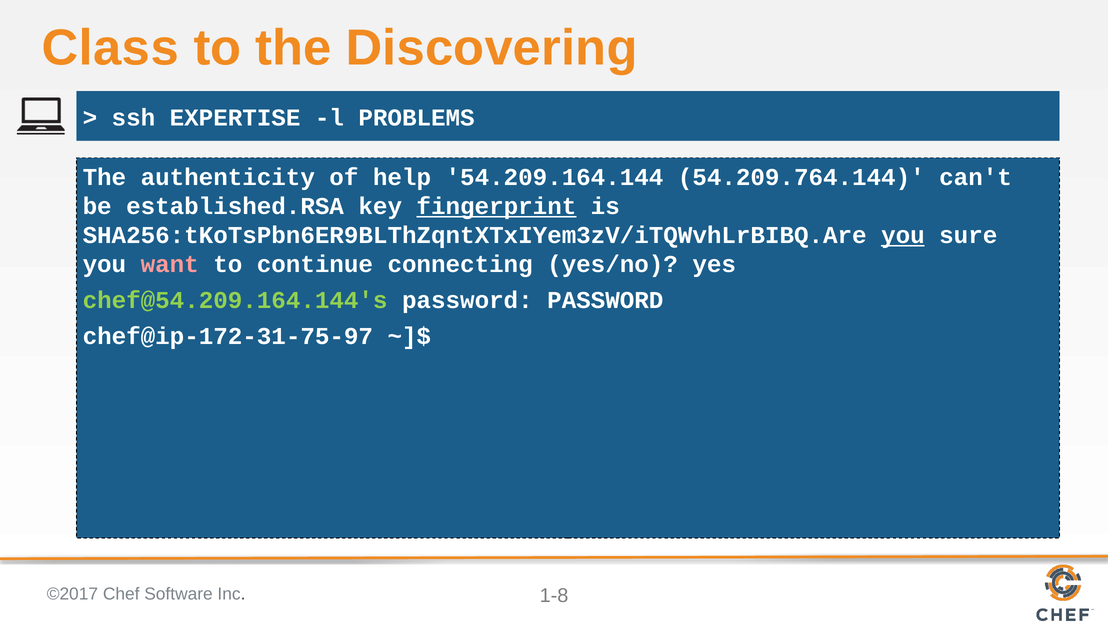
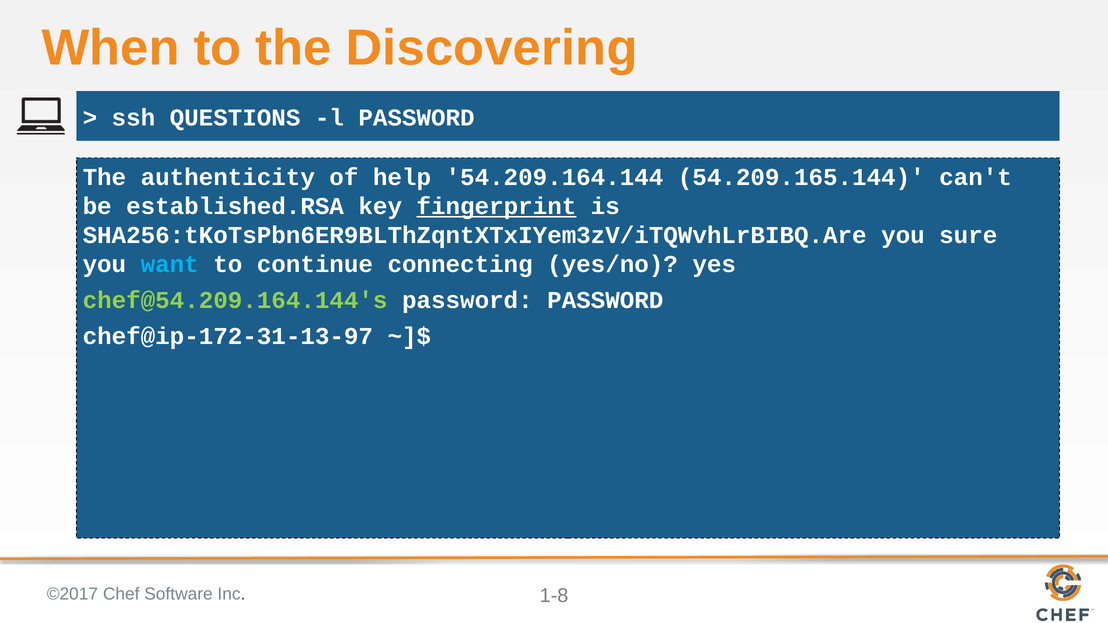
Class: Class -> When
EXPERTISE: EXPERTISE -> QUESTIONS
l PROBLEMS: PROBLEMS -> PASSWORD
54.209.764.144: 54.209.764.144 -> 54.209.165.144
you at (903, 235) underline: present -> none
want colour: pink -> light blue
chef@ip-172-31-75-97: chef@ip-172-31-75-97 -> chef@ip-172-31-13-97
